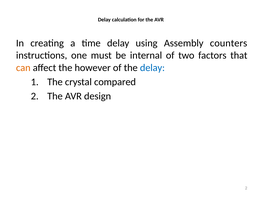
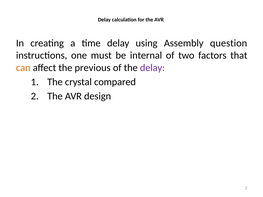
counters: counters -> question
however: however -> previous
delay at (152, 68) colour: blue -> purple
